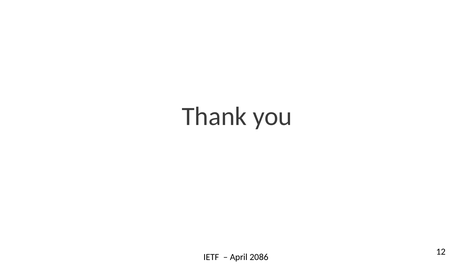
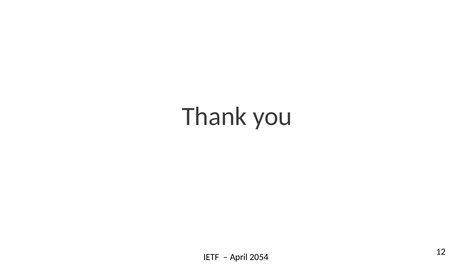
2086: 2086 -> 2054
